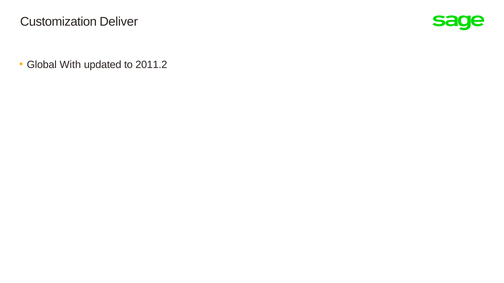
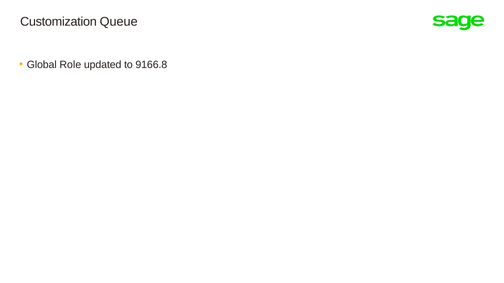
Deliver: Deliver -> Queue
With: With -> Role
2011.2: 2011.2 -> 9166.8
